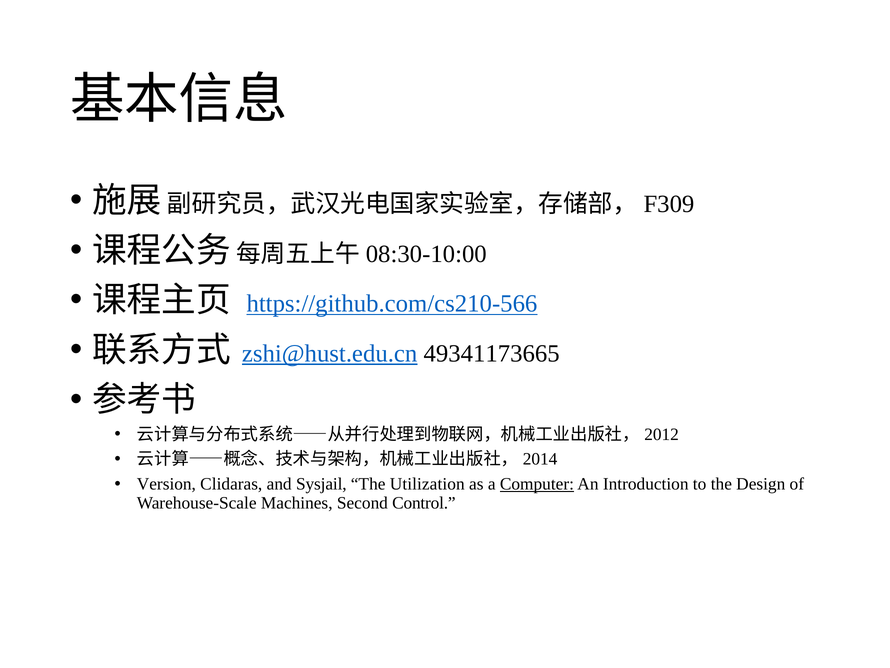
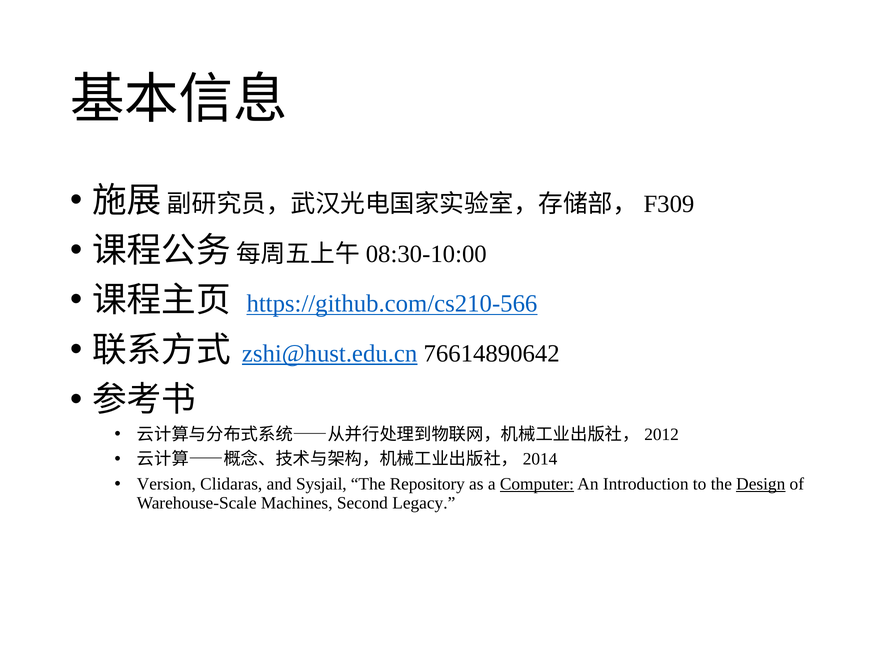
49341173665: 49341173665 -> 76614890642
Utilization: Utilization -> Repository
Design underline: none -> present
Control: Control -> Legacy
